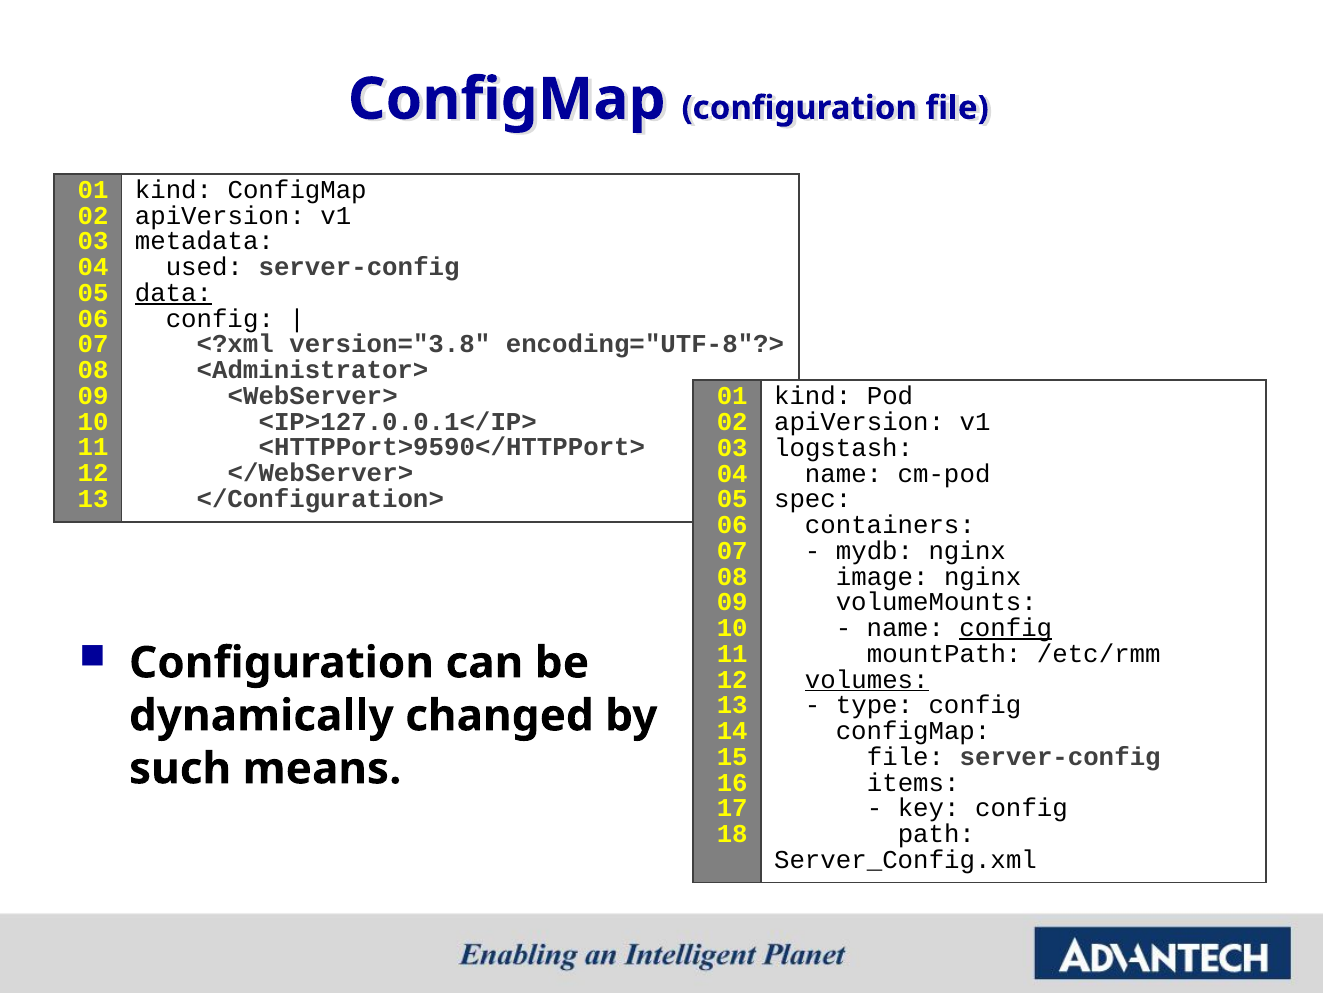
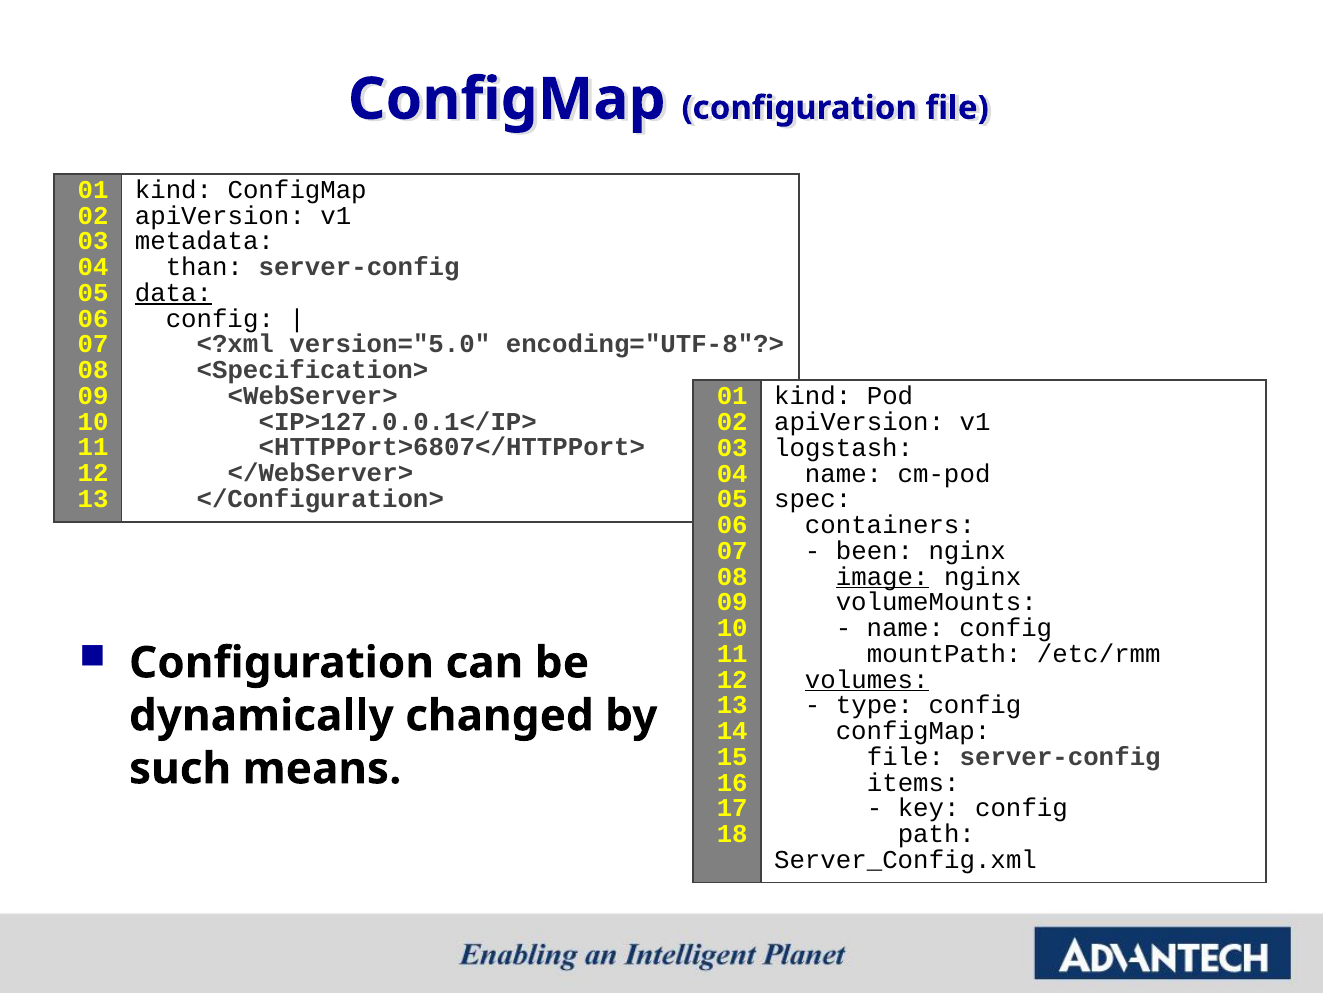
used: used -> than
version="3.8: version="3.8 -> version="5.0
<Administrator>: <Administrator> -> <Specification>
<HTTPPort>9590</HTTPPort>: <HTTPPort>9590</HTTPPort> -> <HTTPPort>6807</HTTPPort>
mydb: mydb -> been
image underline: none -> present
config at (1006, 628) underline: present -> none
